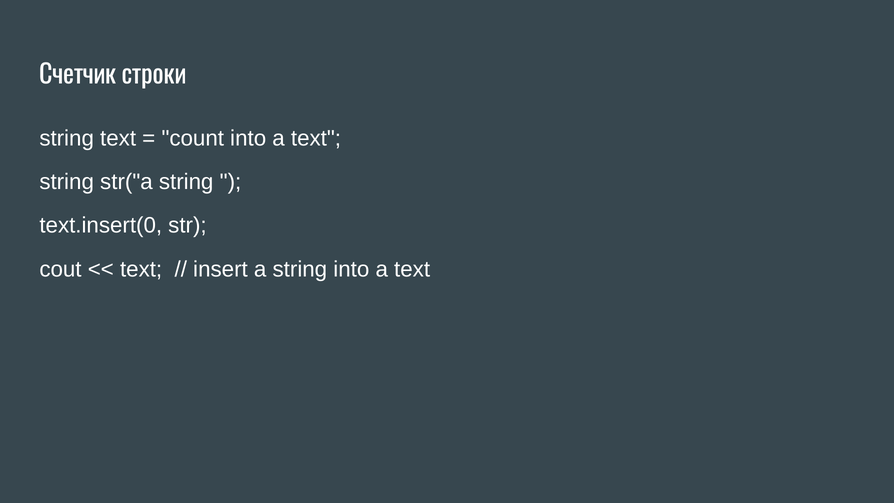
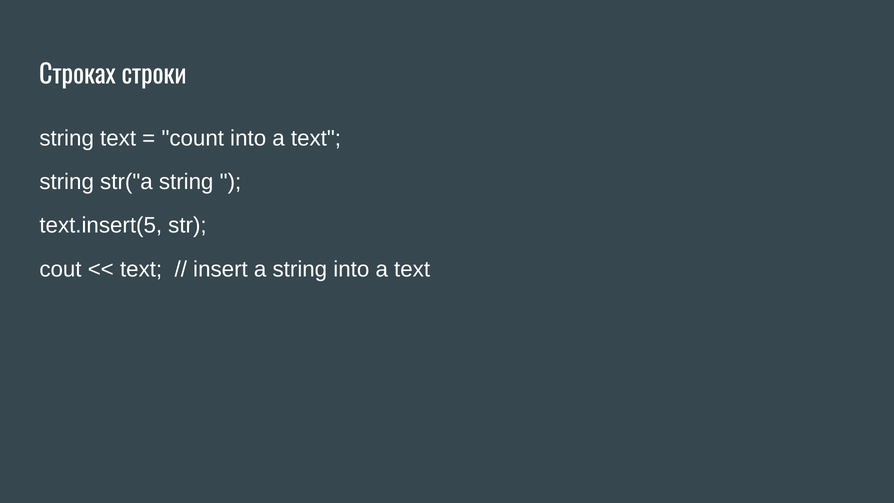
Счетчик: Счетчик -> Строках
text.insert(0: text.insert(0 -> text.insert(5
